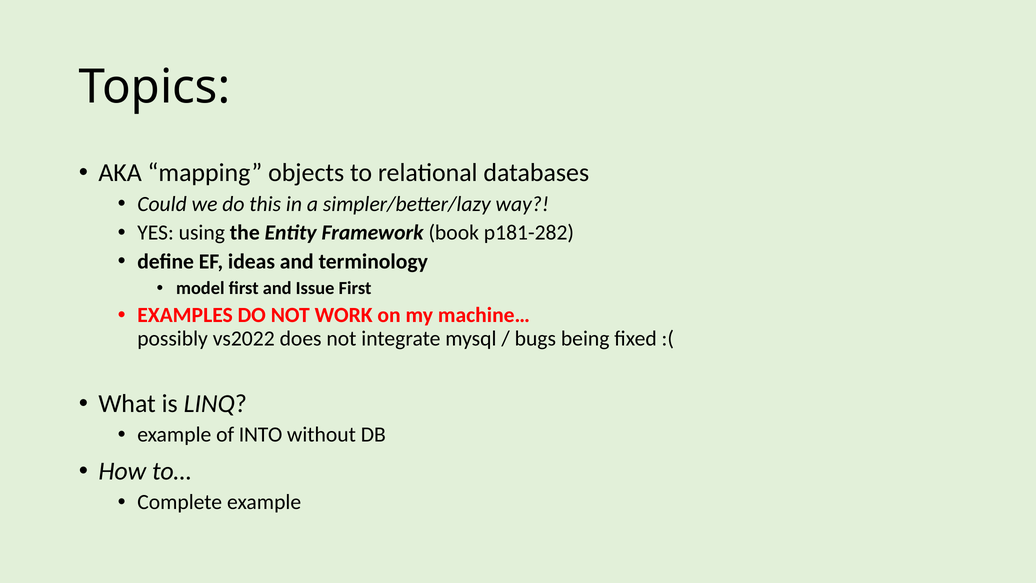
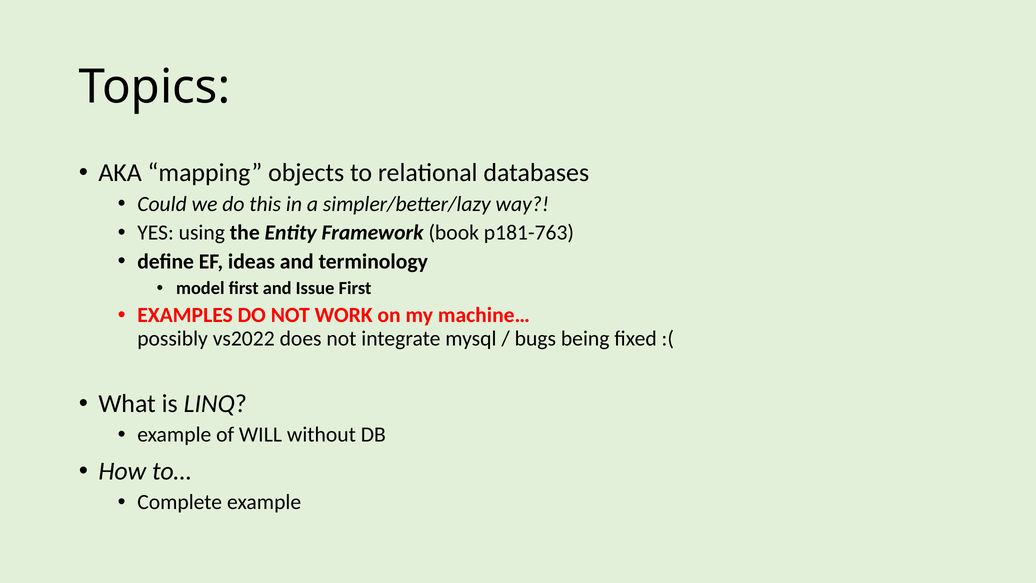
p181-282: p181-282 -> p181-763
INTO: INTO -> WILL
